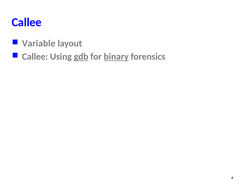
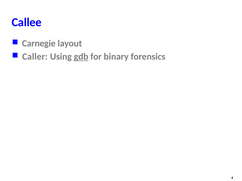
Variable at (39, 44): Variable -> Carnegie
Callee at (35, 57): Callee -> Caller
binary underline: present -> none
